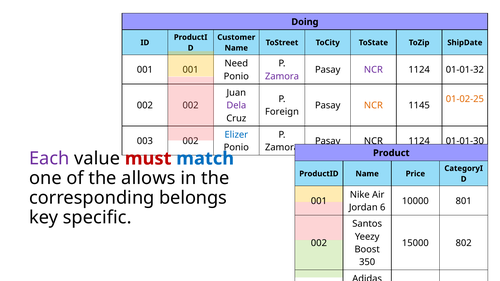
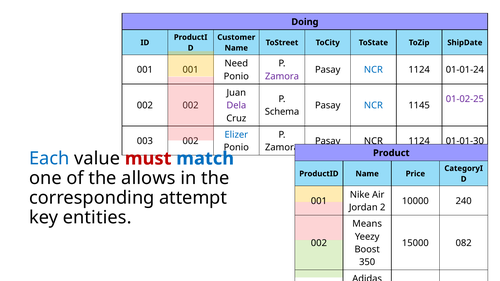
NCR at (373, 70) colour: purple -> blue
01-01-32: 01-01-32 -> 01-01-24
01-02-25 colour: orange -> purple
NCR at (373, 106) colour: orange -> blue
Foreign: Foreign -> Schema
Each colour: purple -> blue
belongs: belongs -> attempt
801: 801 -> 240
6: 6 -> 2
specific: specific -> entities
Santos: Santos -> Means
802: 802 -> 082
